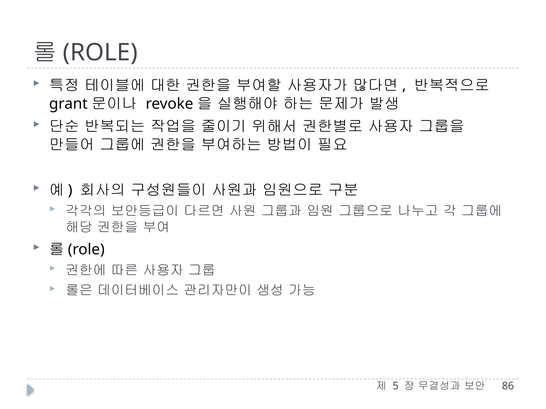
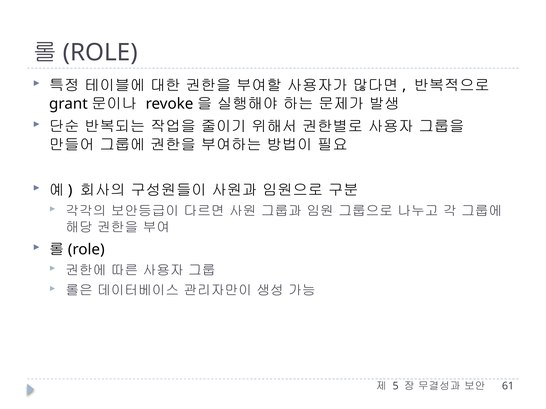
86: 86 -> 61
